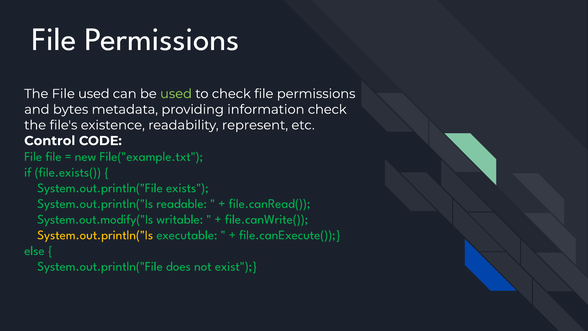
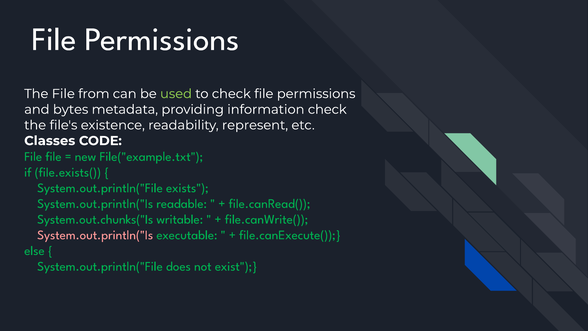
File used: used -> from
Control: Control -> Classes
System.out.modify("Is: System.out.modify("Is -> System.out.chunks("Is
System.out.println("Is at (95, 235) colour: yellow -> pink
